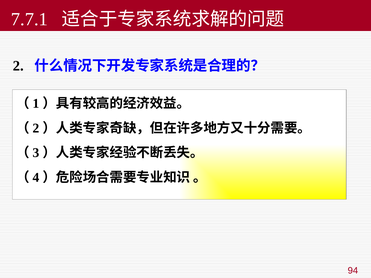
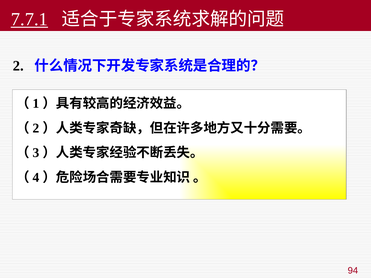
7.7.1 underline: none -> present
